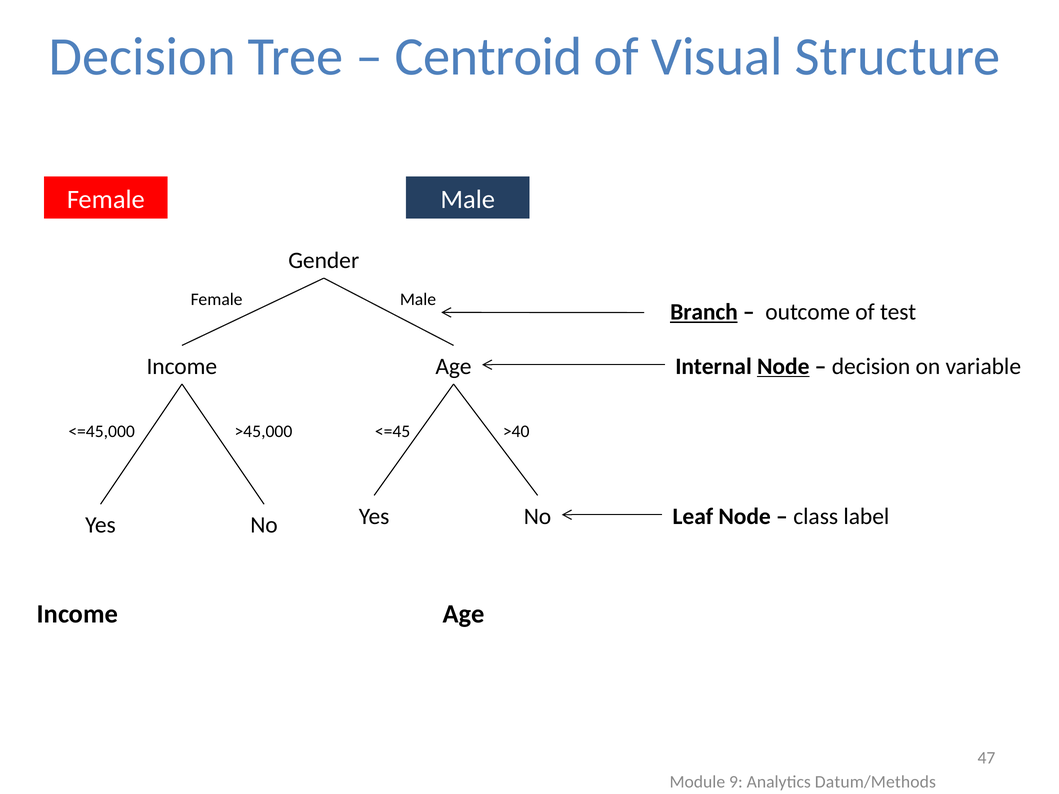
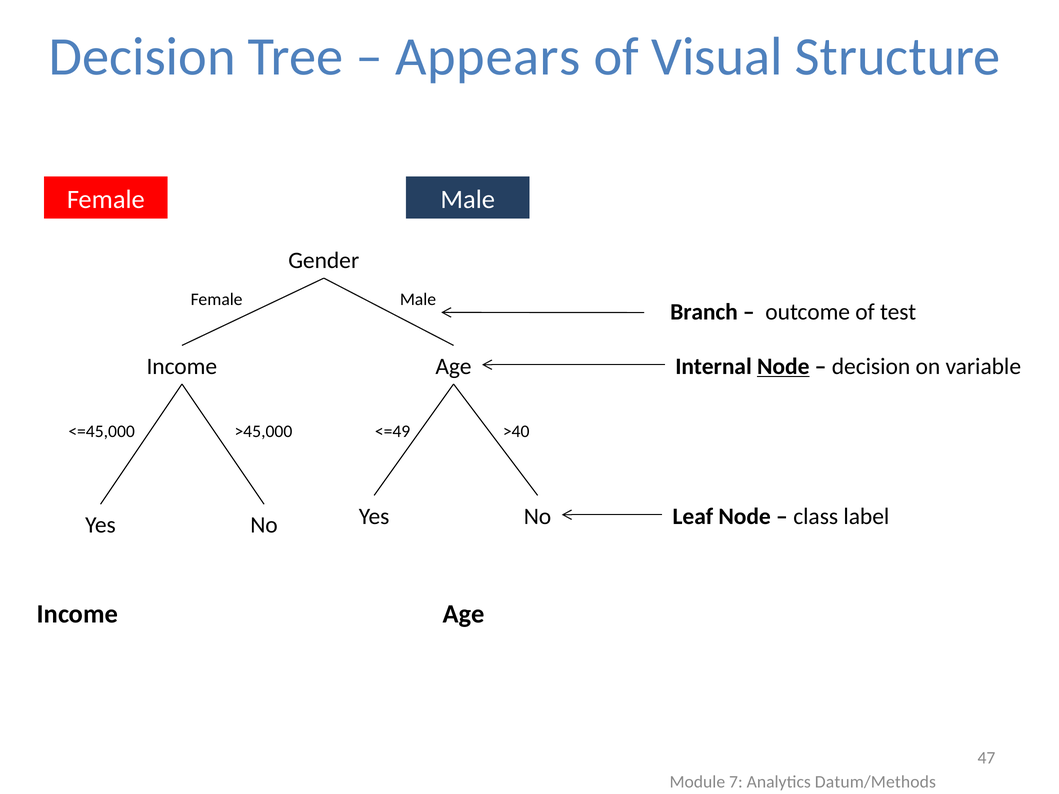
Centroid: Centroid -> Appears
Branch underline: present -> none
<=45: <=45 -> <=49
9: 9 -> 7
